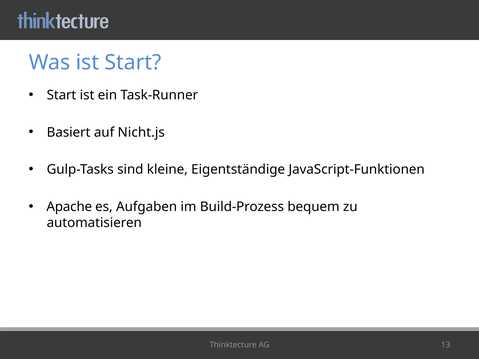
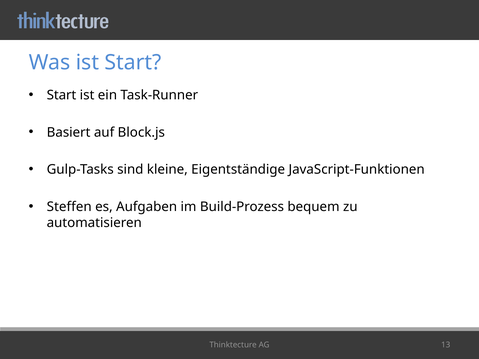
Nicht.js: Nicht.js -> Block.js
Apache: Apache -> Steffen
